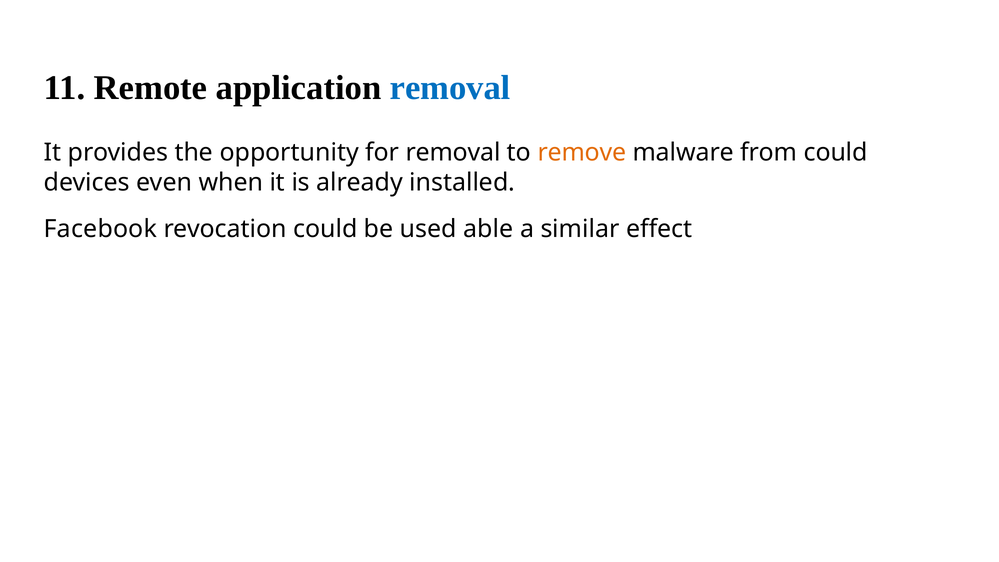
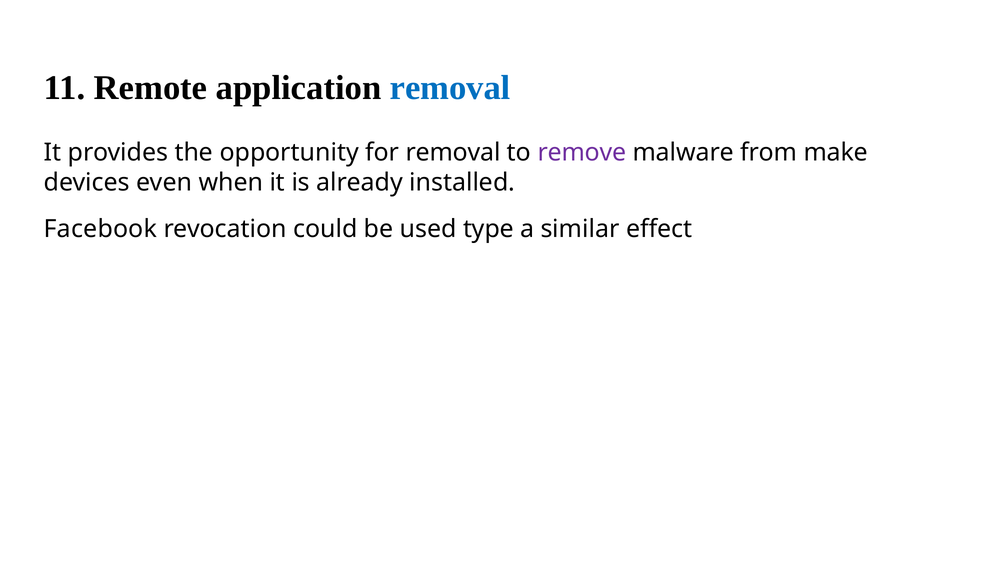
remove colour: orange -> purple
from could: could -> make
able: able -> type
